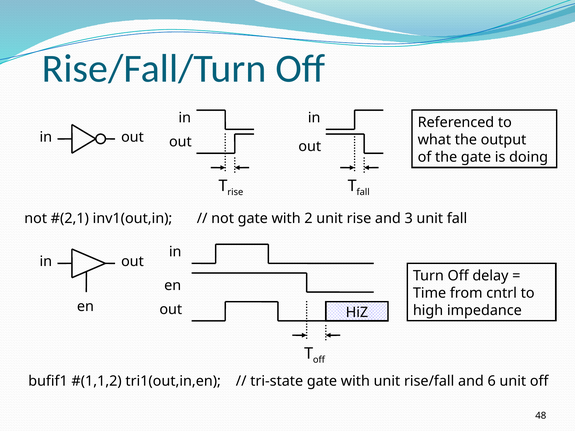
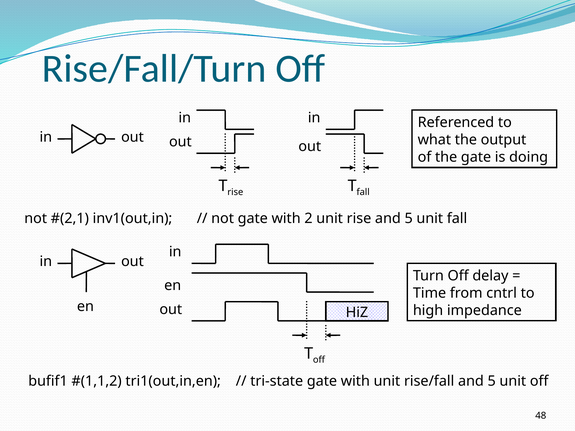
rise and 3: 3 -> 5
rise/fall and 6: 6 -> 5
